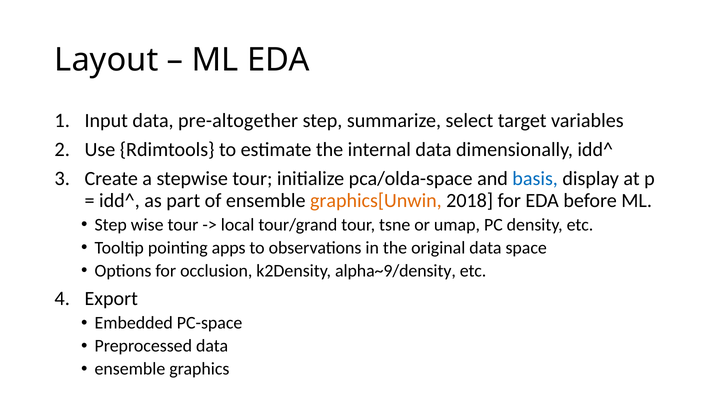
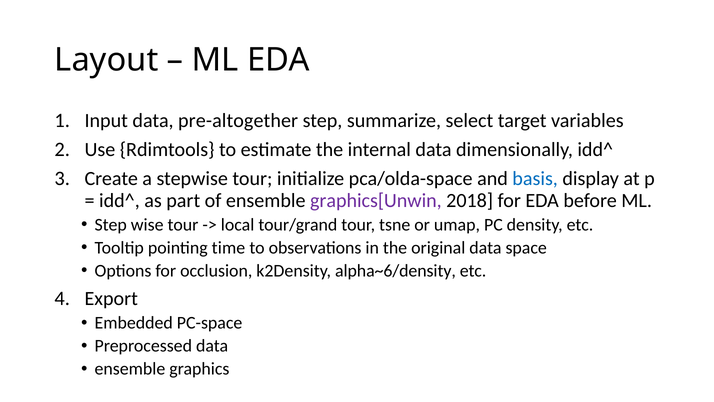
graphics[Unwin colour: orange -> purple
apps: apps -> time
alpha~9/density: alpha~9/density -> alpha~6/density
